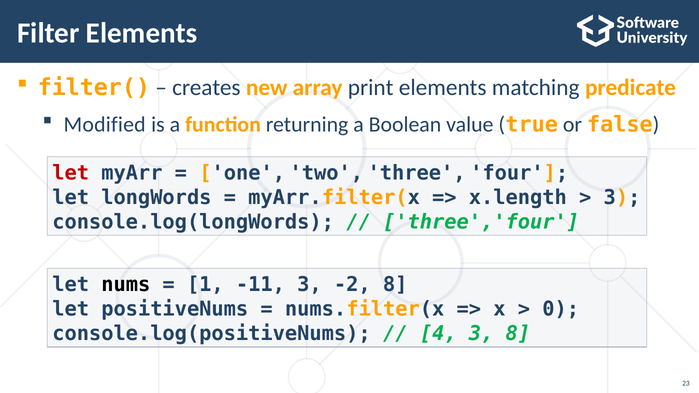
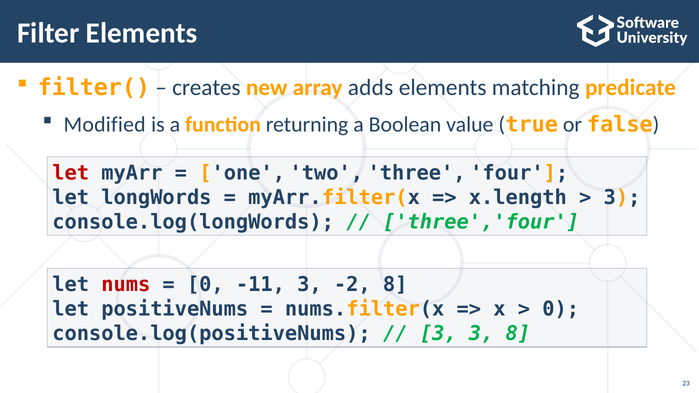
print: print -> adds
nums colour: black -> red
1 at (205, 285): 1 -> 0
4 at (438, 334): 4 -> 3
